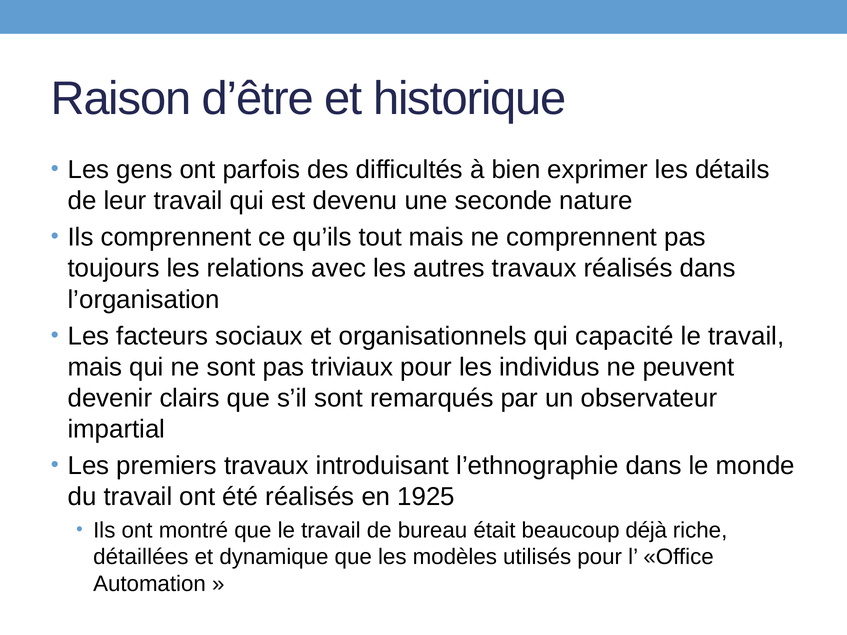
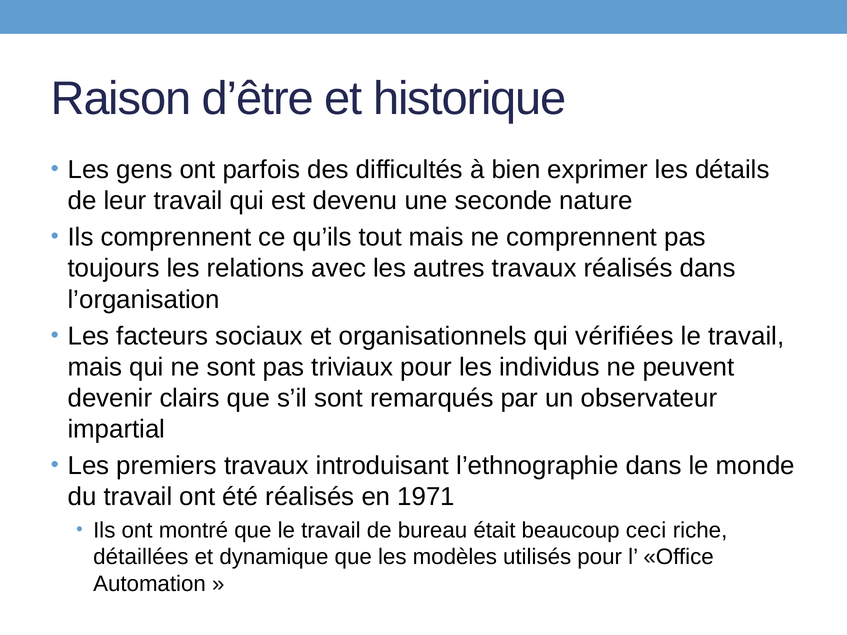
capacité: capacité -> vérifiées
1925: 1925 -> 1971
déjà: déjà -> ceci
